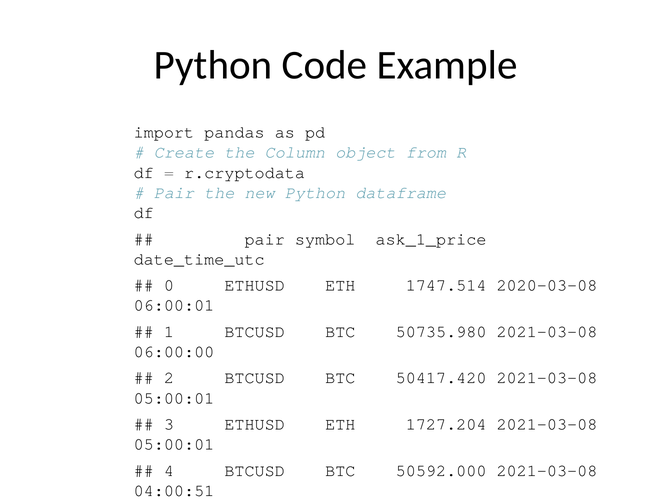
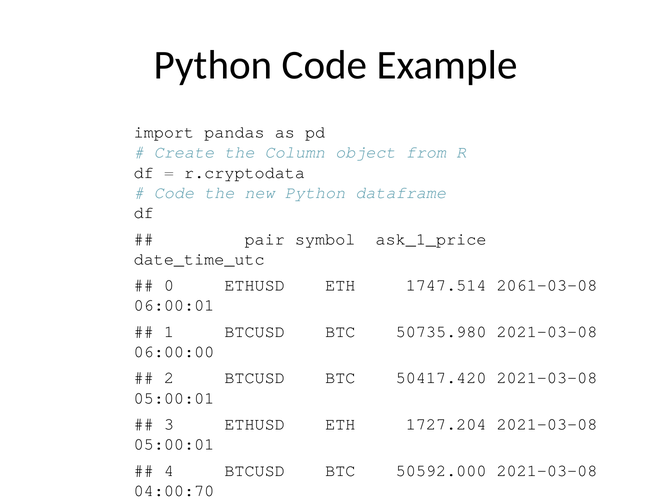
Pair at (174, 193): Pair -> Code
2020-03-08: 2020-03-08 -> 2061-03-08
04:00:51: 04:00:51 -> 04:00:70
